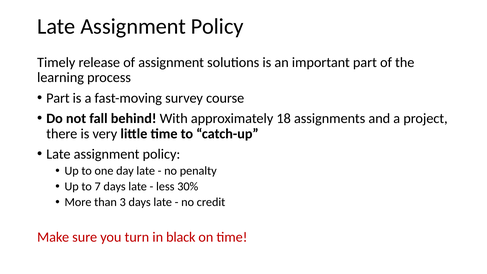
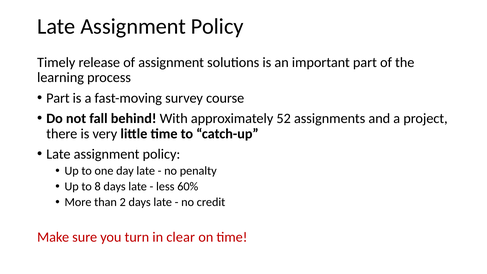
18: 18 -> 52
7: 7 -> 8
30%: 30% -> 60%
3: 3 -> 2
black: black -> clear
